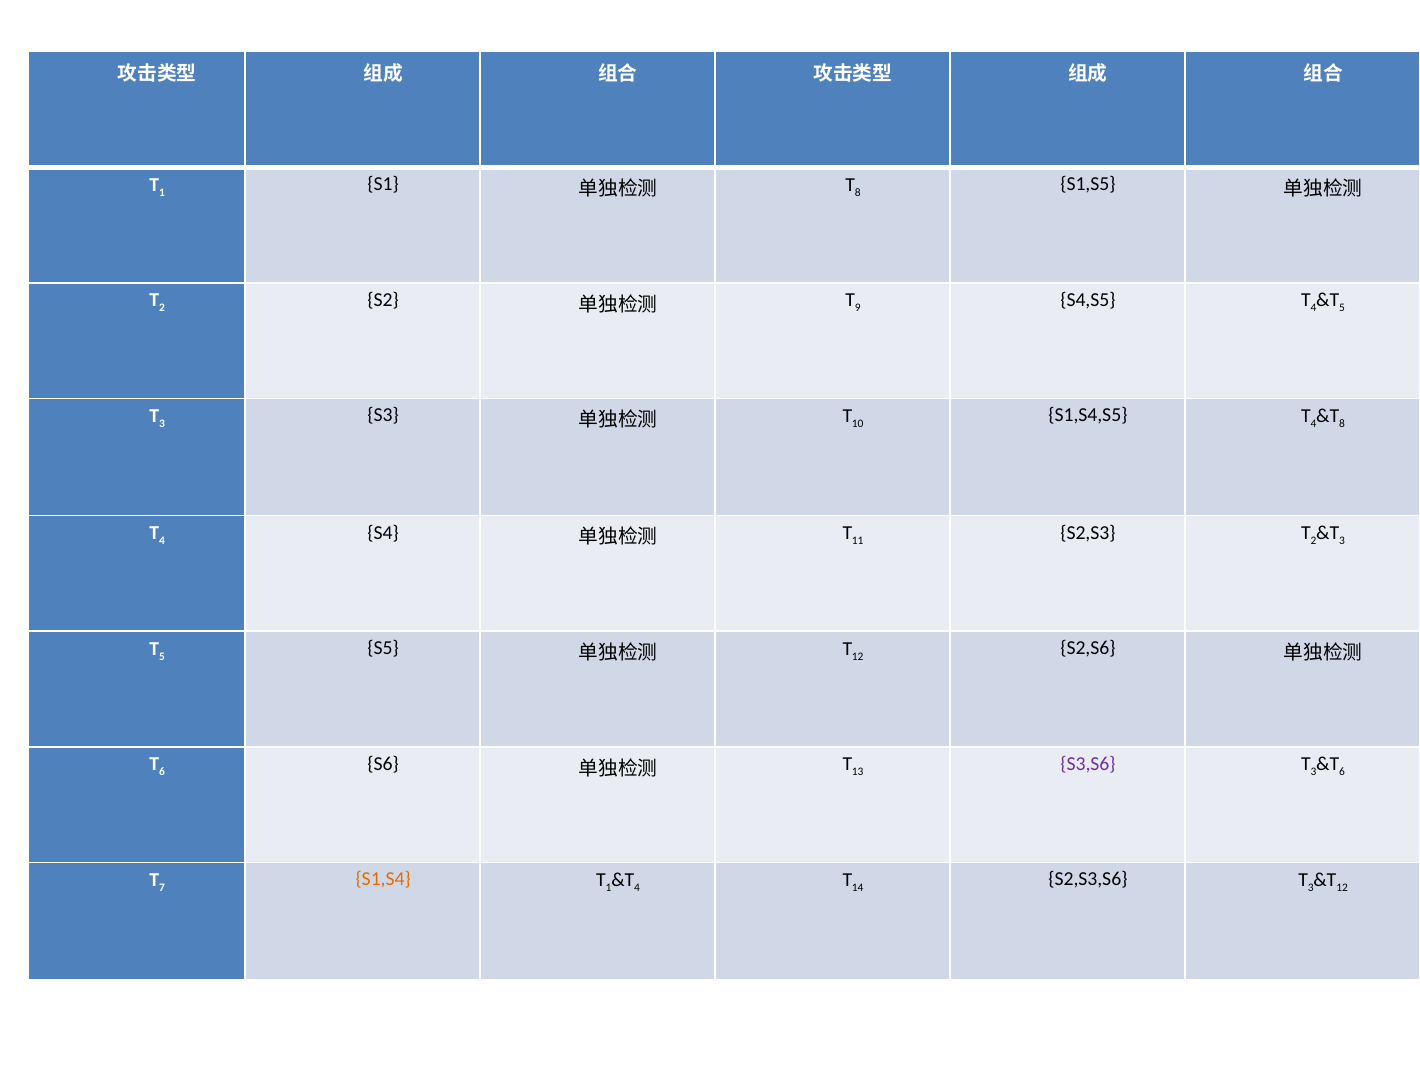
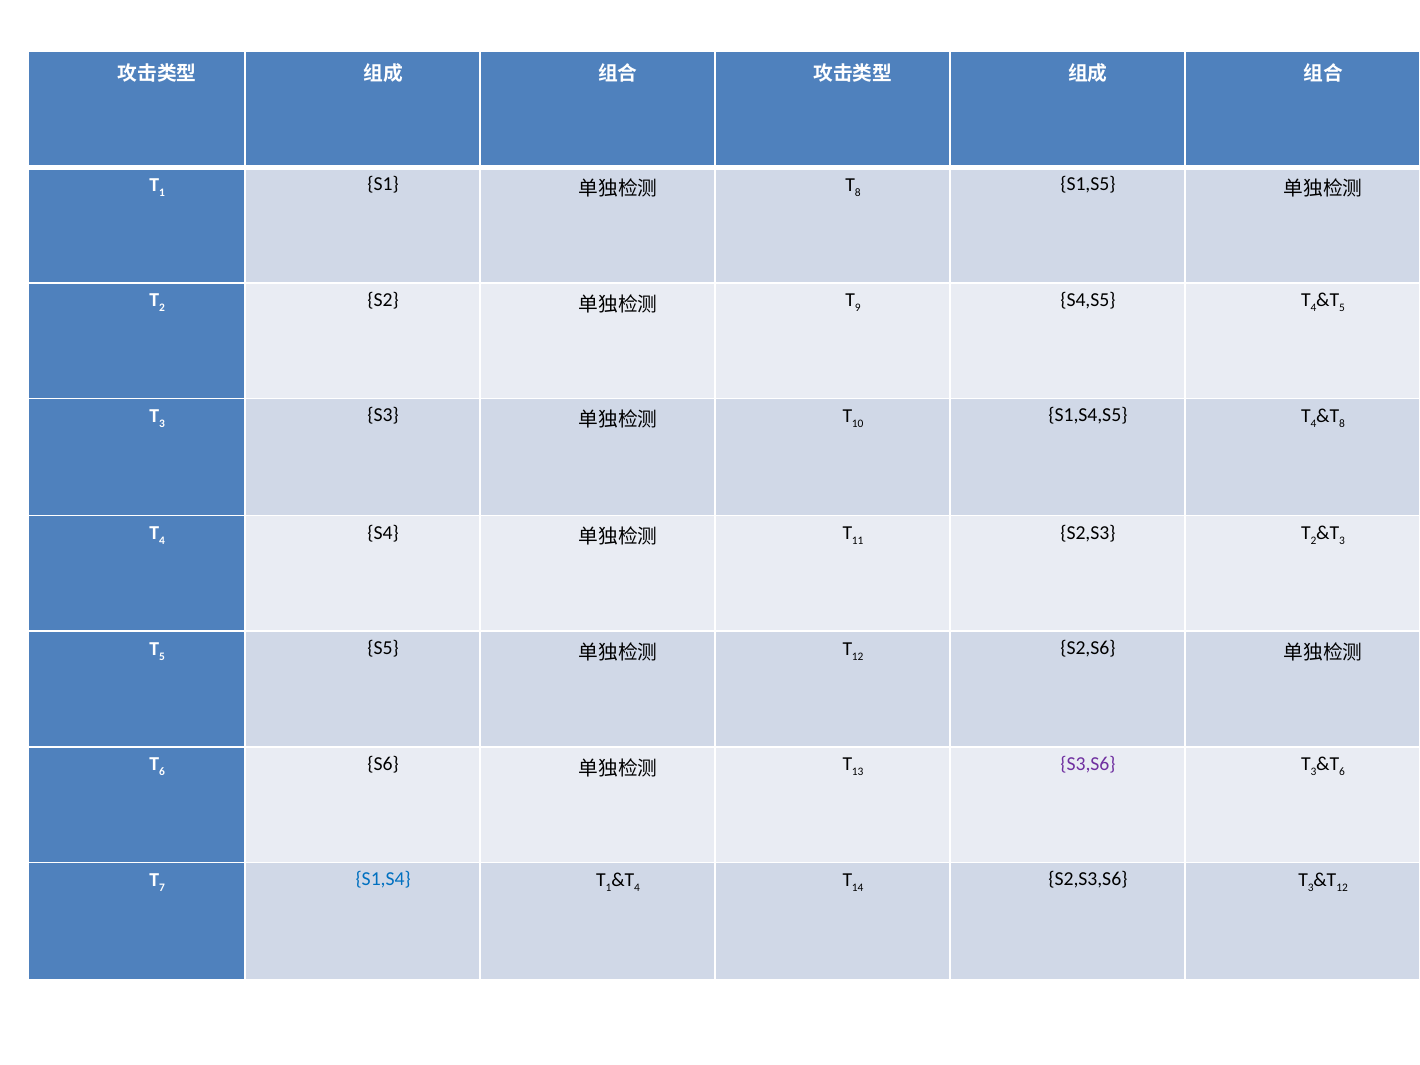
S1,S4 colour: orange -> blue
